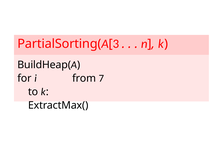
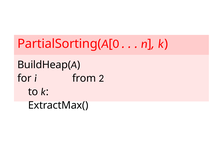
3: 3 -> 0
7: 7 -> 2
